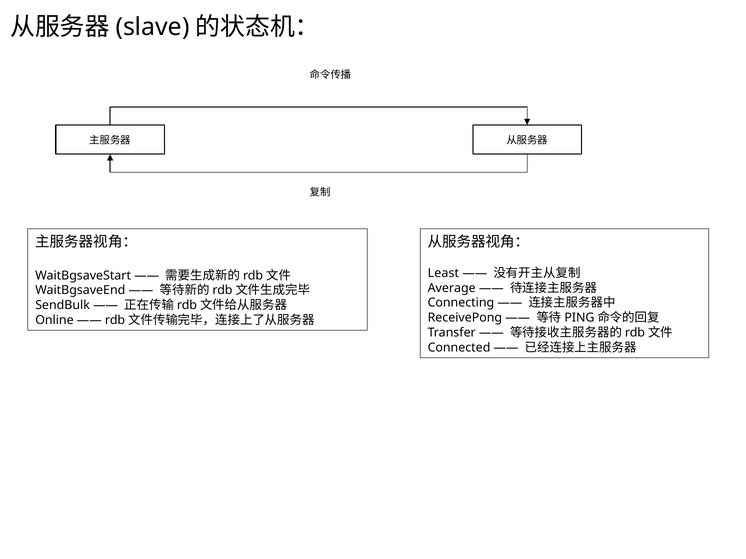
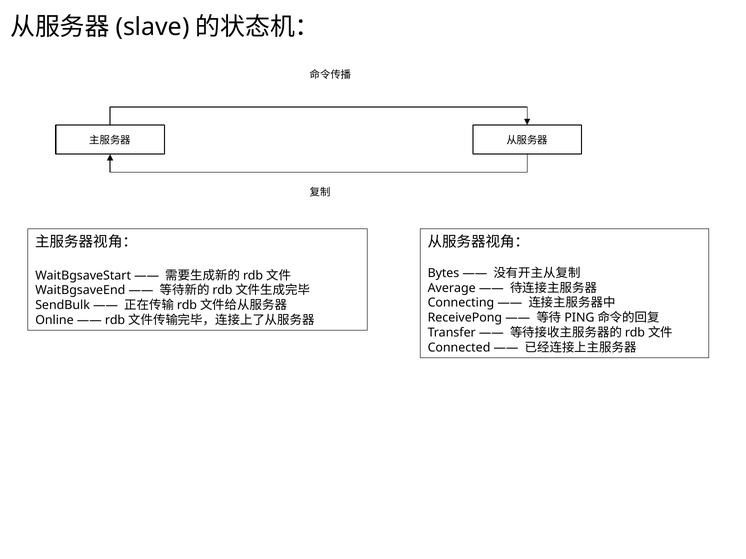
Least: Least -> Bytes
